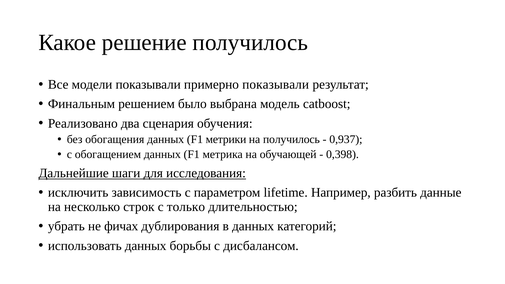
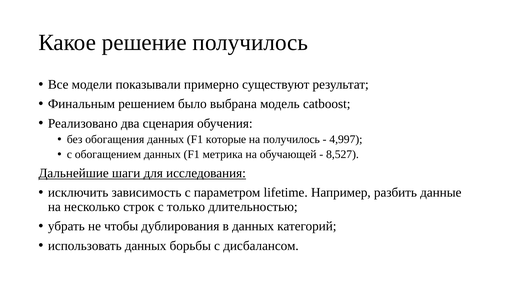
примерно показывали: показывали -> существуют
метрики: метрики -> которые
0,937: 0,937 -> 4,997
0,398: 0,398 -> 8,527
фичах: фичах -> чтобы
